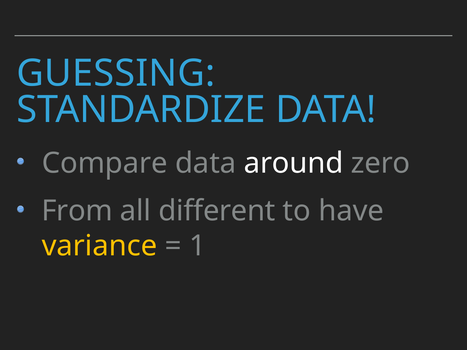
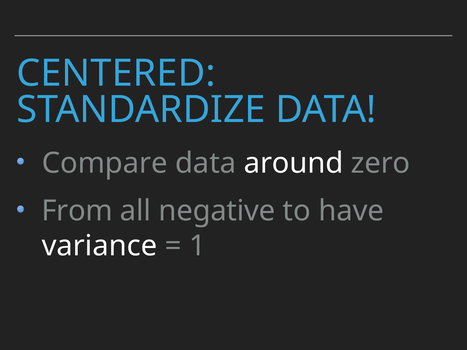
GUESSING: GUESSING -> CENTERED
different: different -> negative
variance colour: yellow -> white
